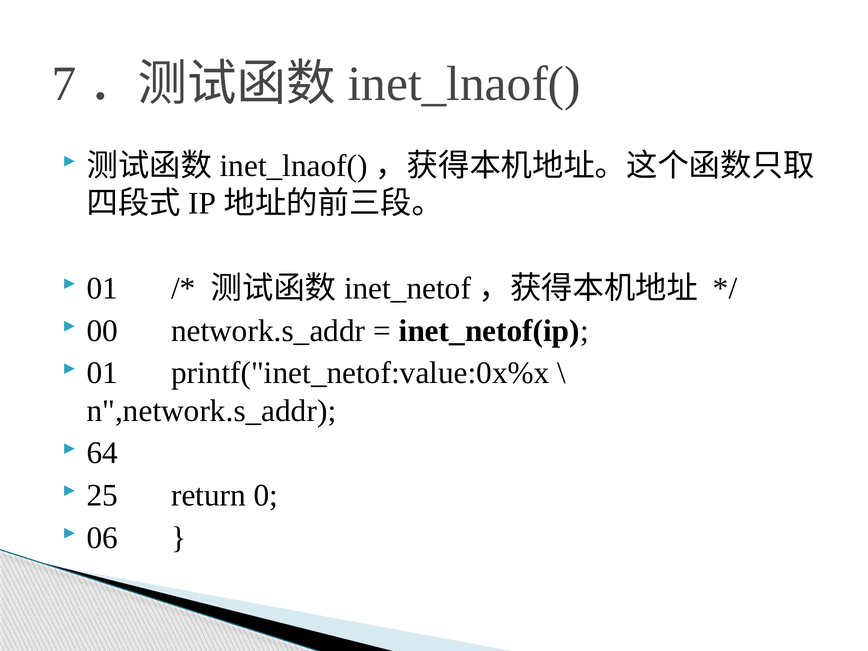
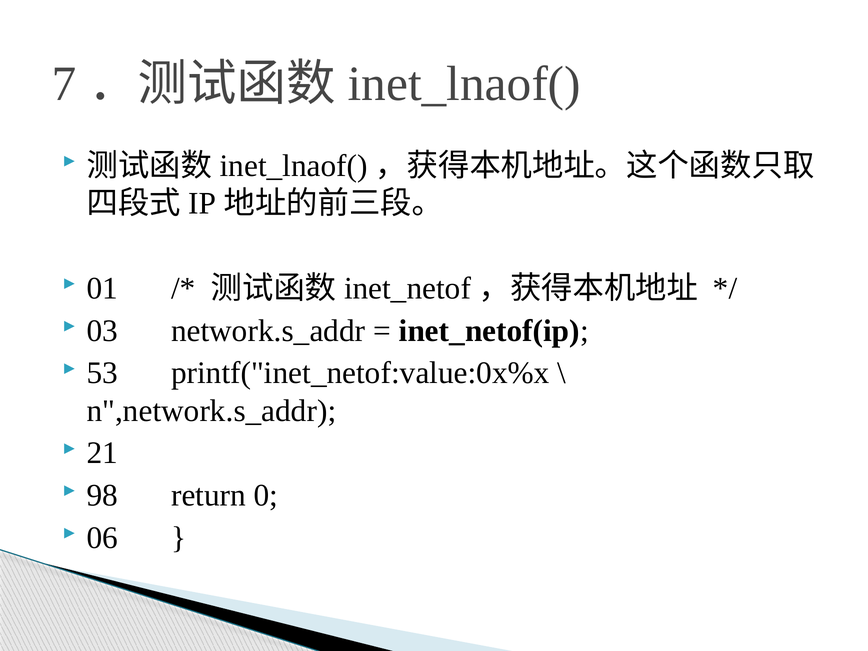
00: 00 -> 03
01 at (102, 373): 01 -> 53
64: 64 -> 21
25: 25 -> 98
